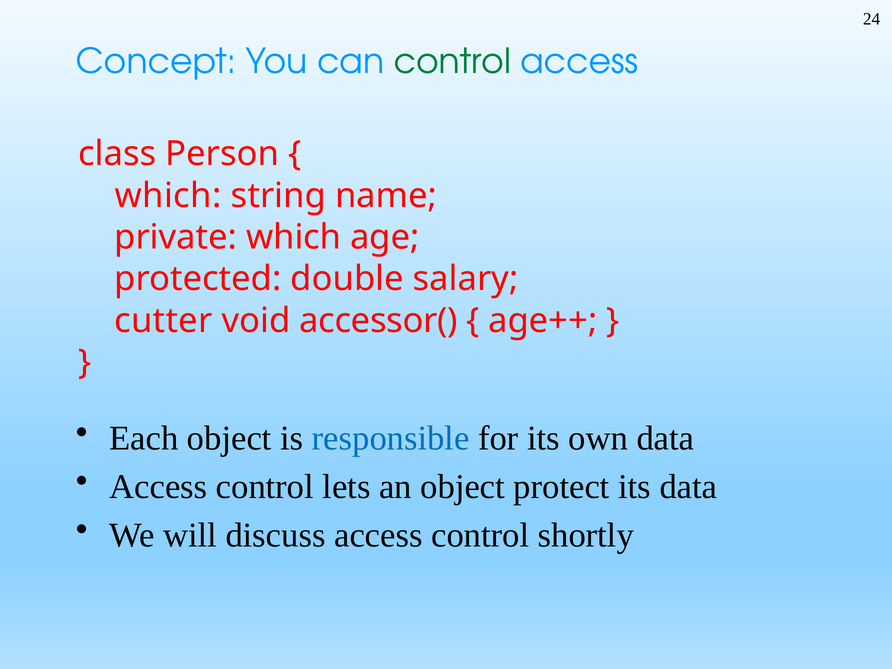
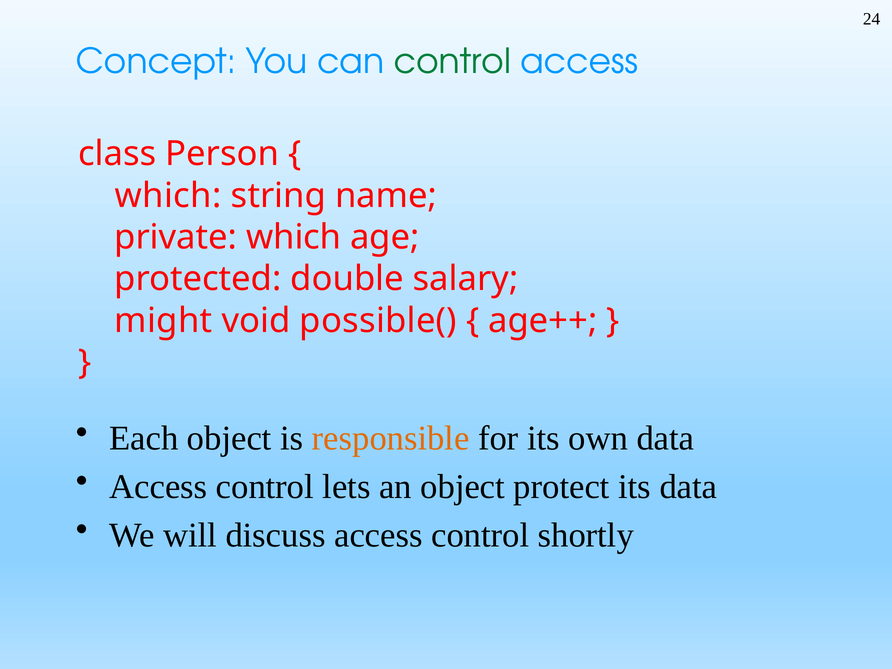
cutter: cutter -> might
accessor(: accessor( -> possible(
responsible colour: blue -> orange
